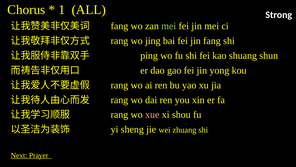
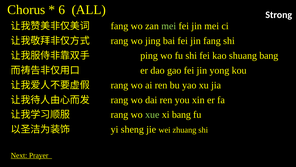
1: 1 -> 6
shuang shun: shun -> bang
xue colour: pink -> light green
xi shou: shou -> bang
